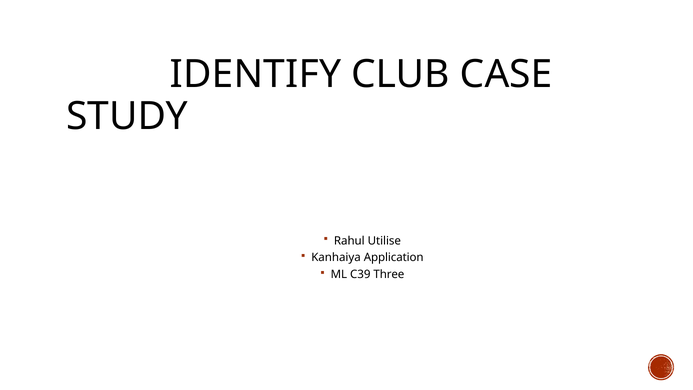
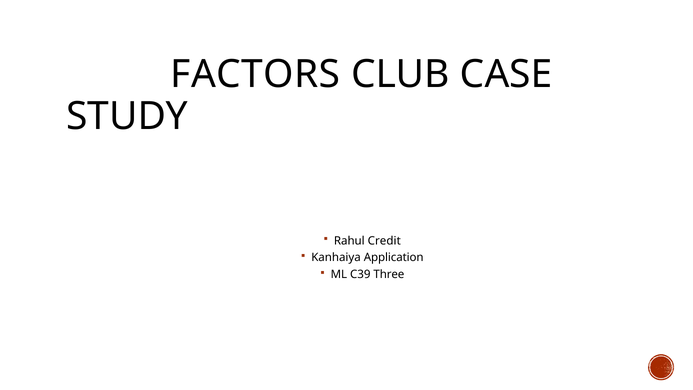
IDENTIFY: IDENTIFY -> FACTORS
Utilise: Utilise -> Credit
